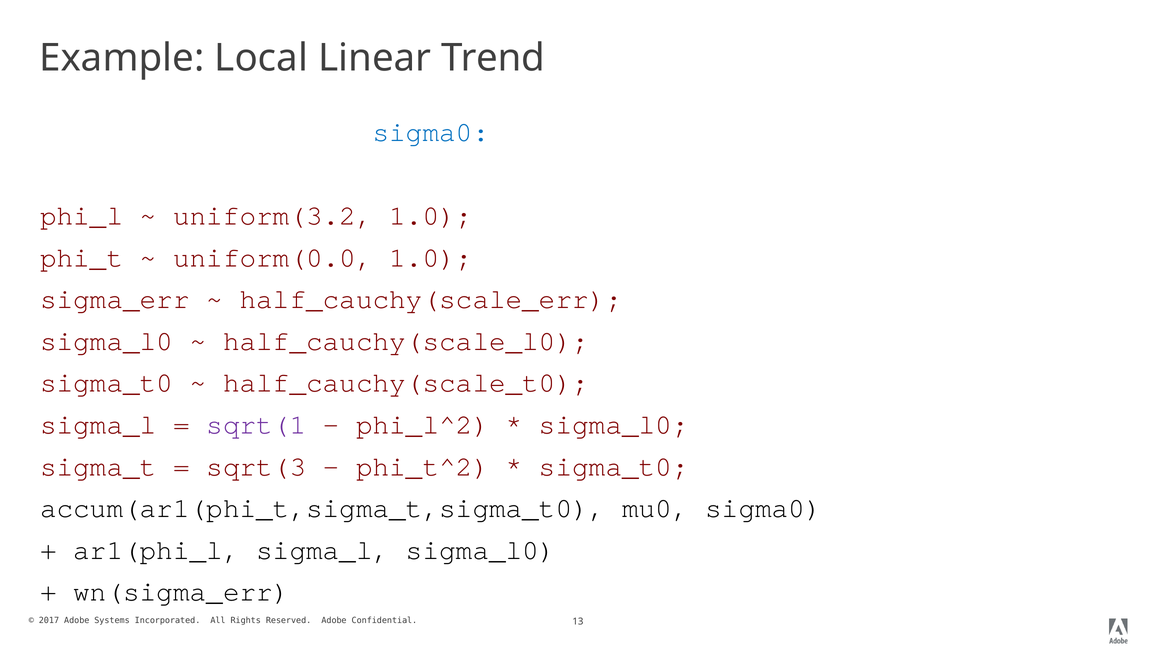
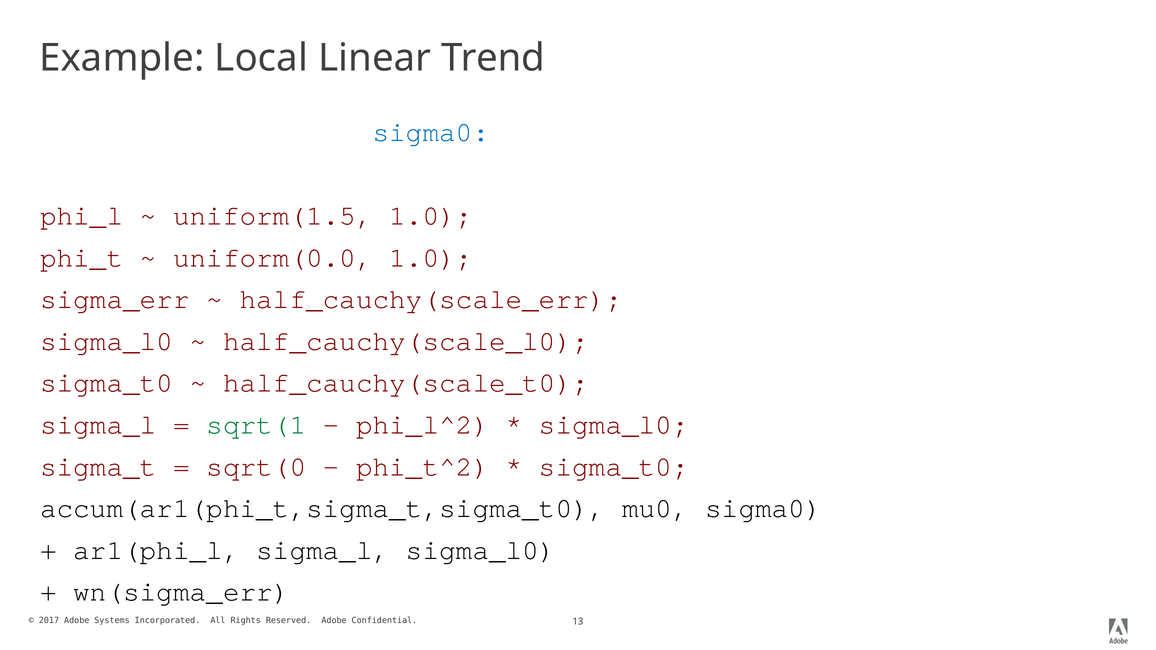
uniform(3.2: uniform(3.2 -> uniform(1.5
sqrt(1 colour: purple -> green
sqrt(3: sqrt(3 -> sqrt(0
